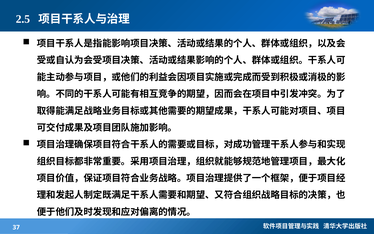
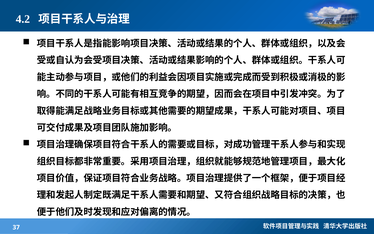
2.5: 2.5 -> 4.2
